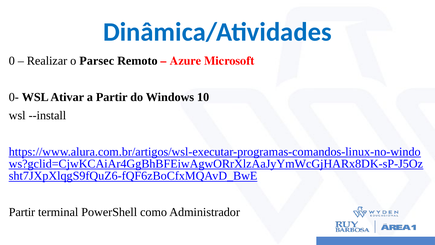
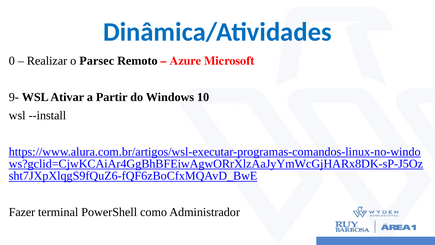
0-: 0- -> 9-
Partir at (22, 212): Partir -> Fazer
